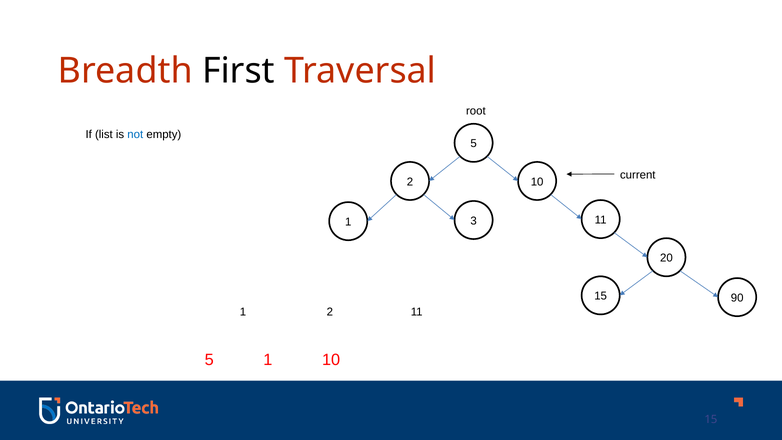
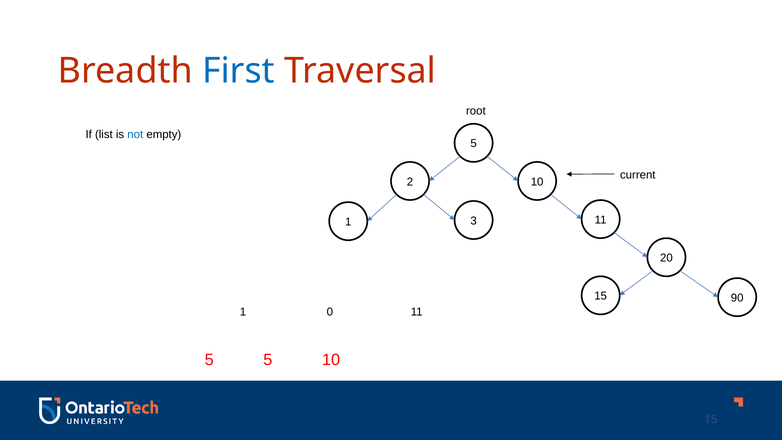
First colour: black -> blue
1 2: 2 -> 0
5 1: 1 -> 5
